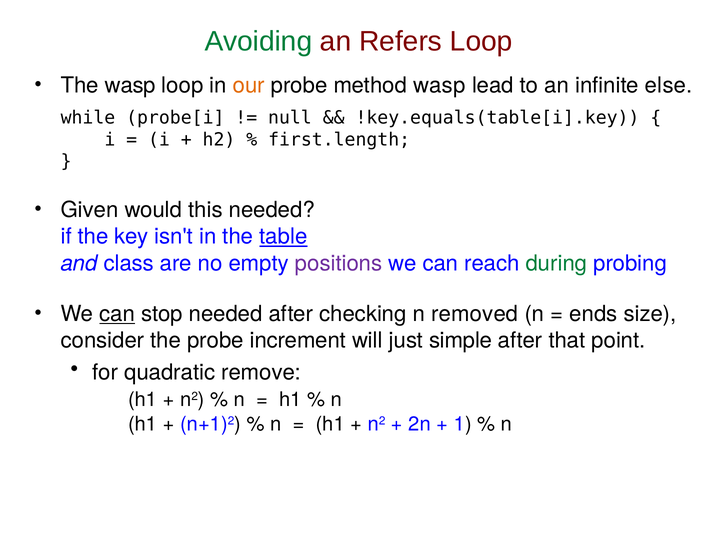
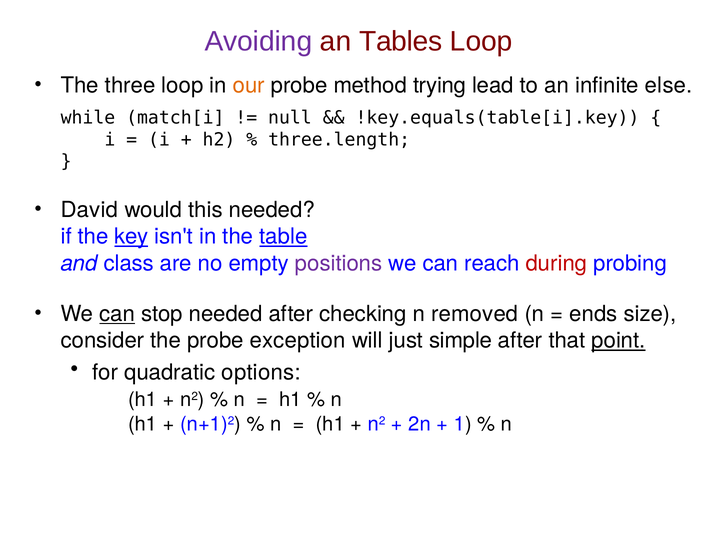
Avoiding colour: green -> purple
Refers: Refers -> Tables
The wasp: wasp -> three
method wasp: wasp -> trying
probe[i: probe[i -> match[i
first.length: first.length -> three.length
Given: Given -> David
key underline: none -> present
during colour: green -> red
increment: increment -> exception
point underline: none -> present
remove: remove -> options
